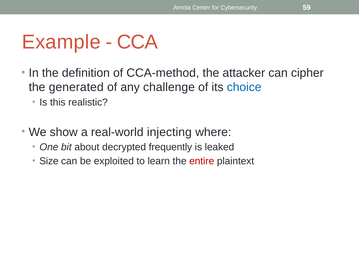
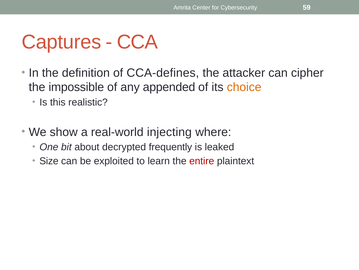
Example: Example -> Captures
CCA-method: CCA-method -> CCA-defines
generated: generated -> impossible
challenge: challenge -> appended
choice colour: blue -> orange
